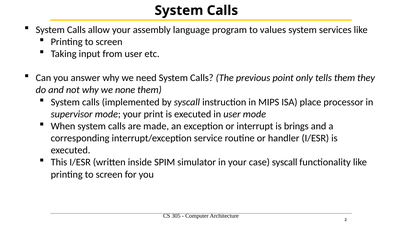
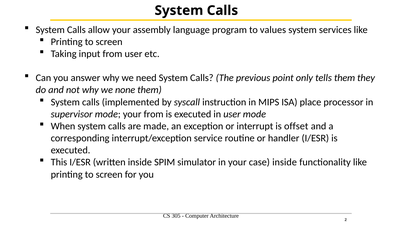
your print: print -> from
brings: brings -> offset
case syscall: syscall -> inside
